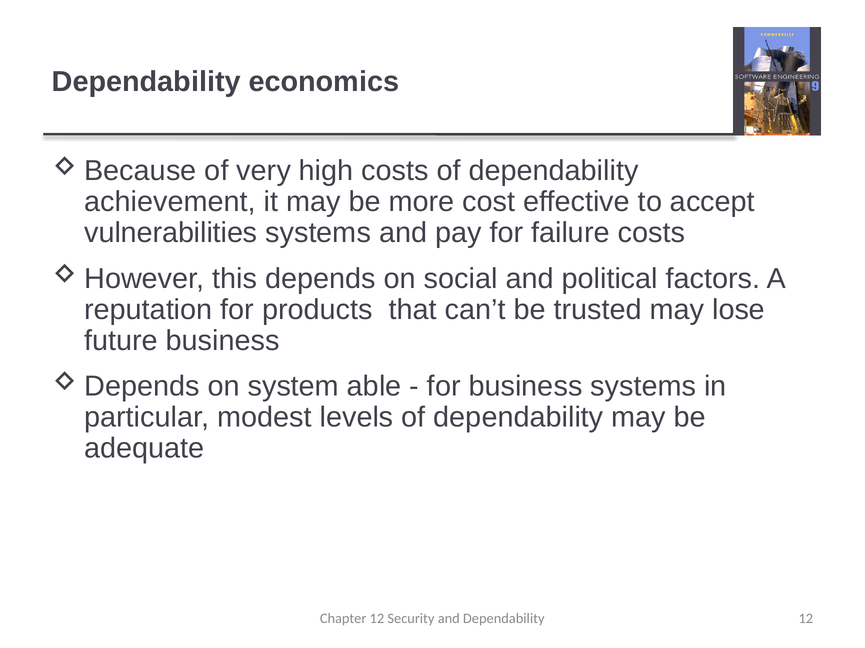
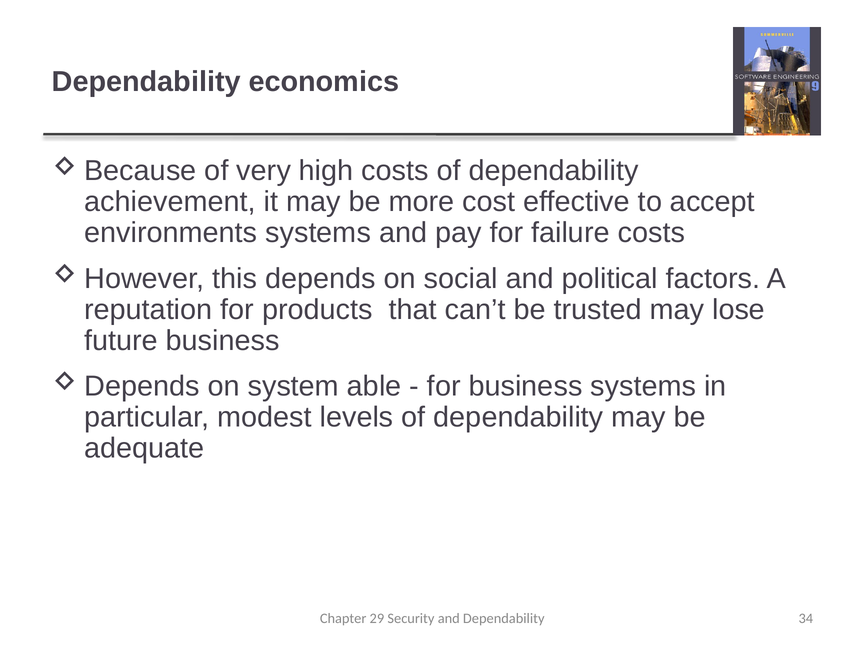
vulnerabilities: vulnerabilities -> environments
Chapter 12: 12 -> 29
Dependability 12: 12 -> 34
